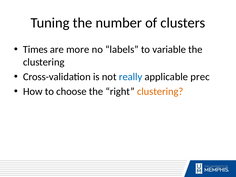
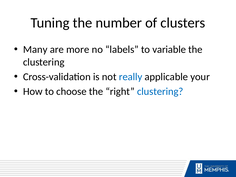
Times: Times -> Many
prec: prec -> your
clustering at (160, 91) colour: orange -> blue
